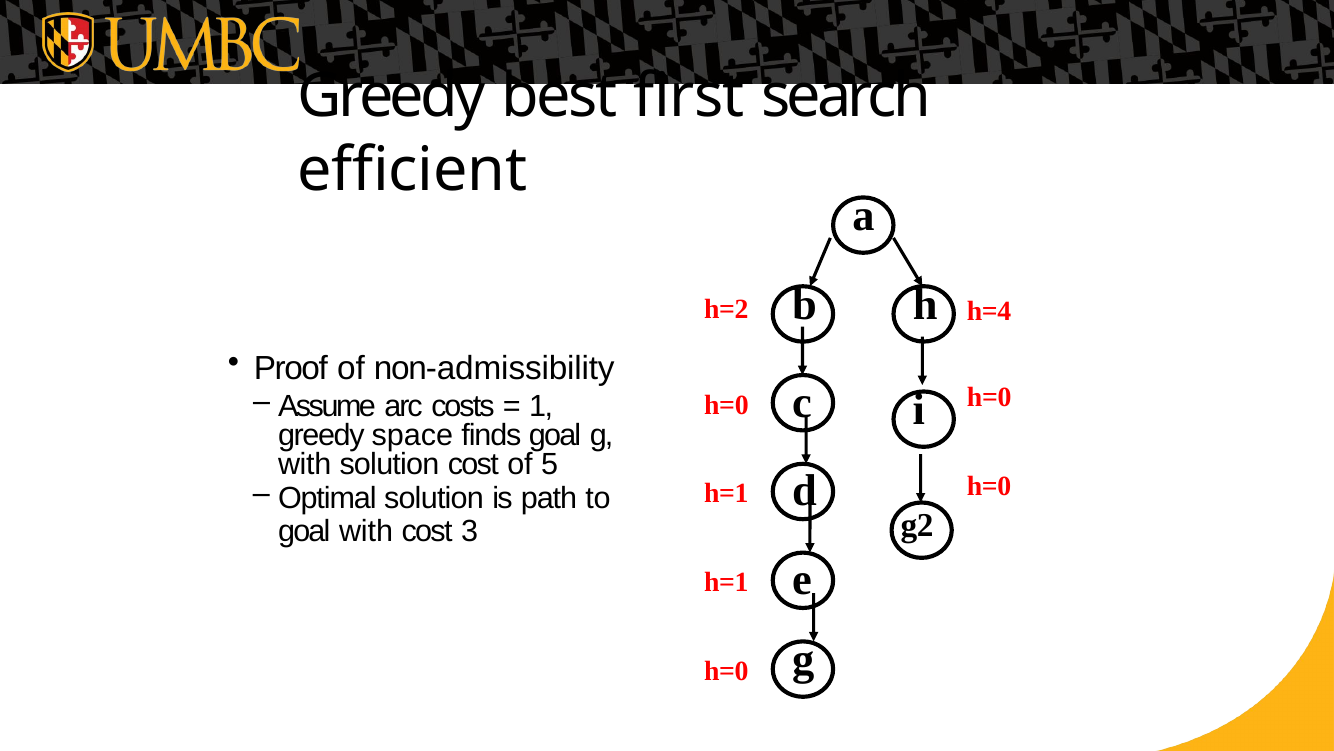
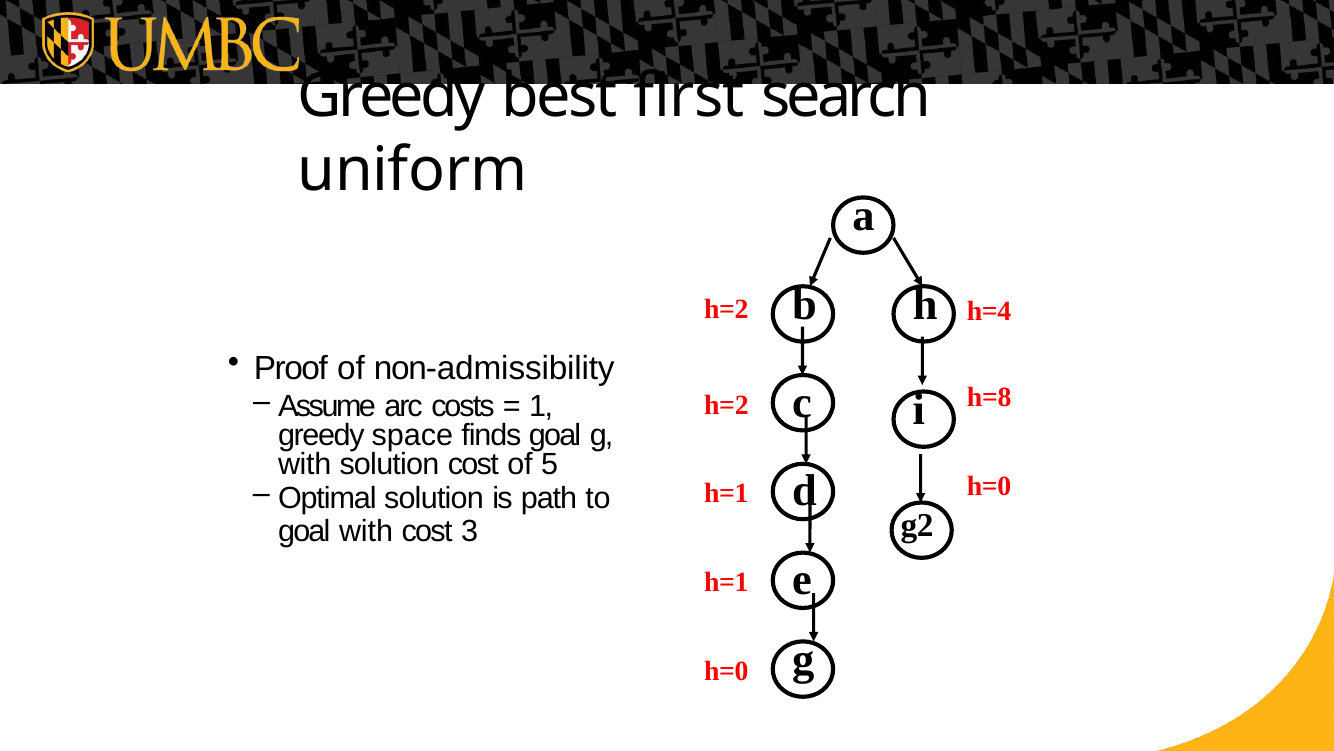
efficient: efficient -> uniform
h=0 at (989, 397): h=0 -> h=8
h=0 at (726, 405): h=0 -> h=2
